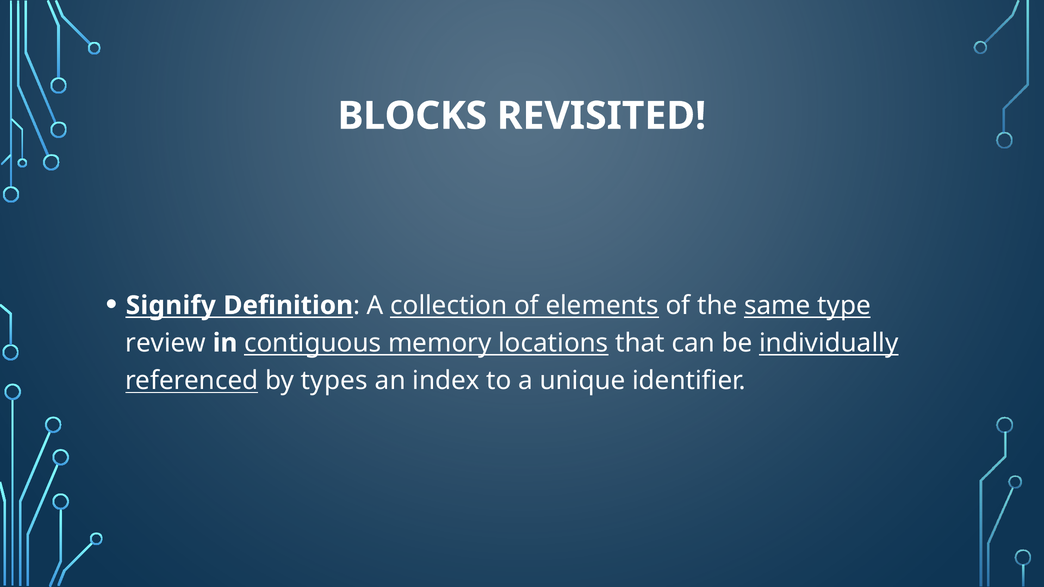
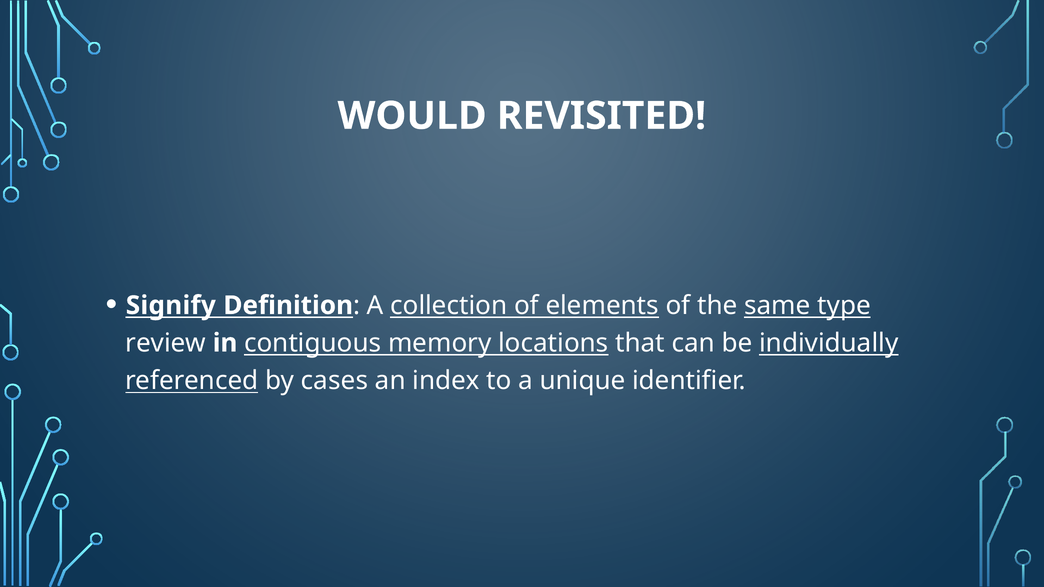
BLOCKS: BLOCKS -> WOULD
types: types -> cases
